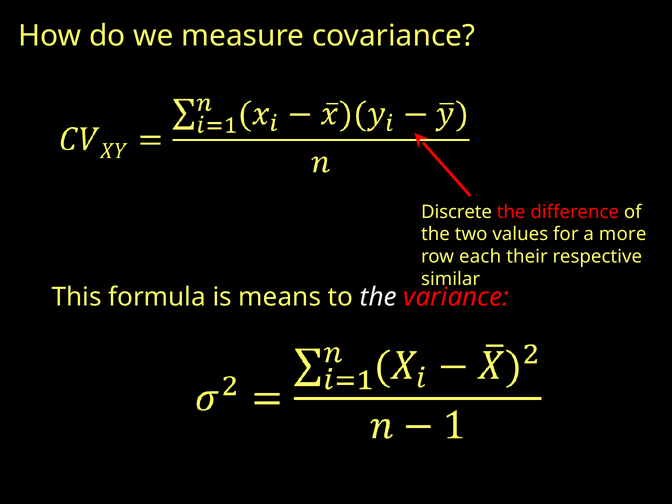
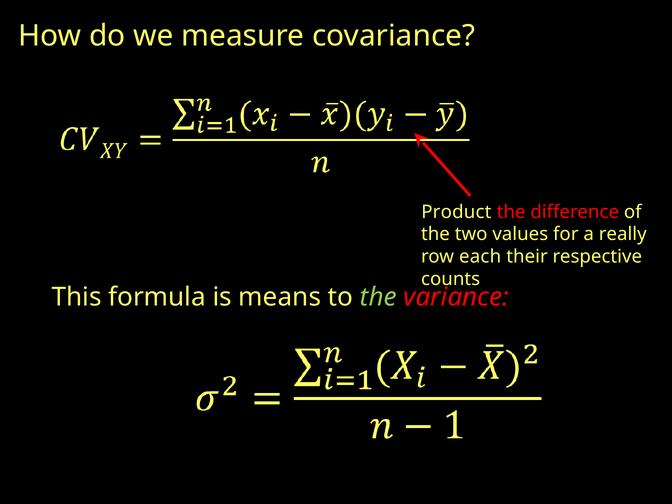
Discrete: Discrete -> Product
more: more -> really
similar: similar -> counts
the at (378, 297) colour: white -> light green
